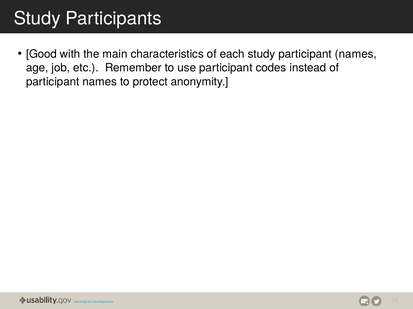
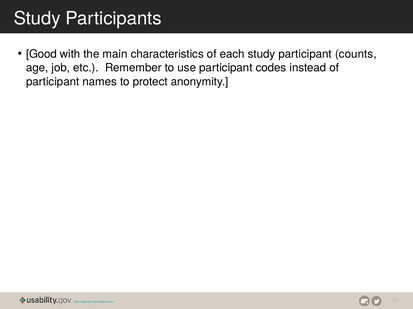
study participant names: names -> counts
